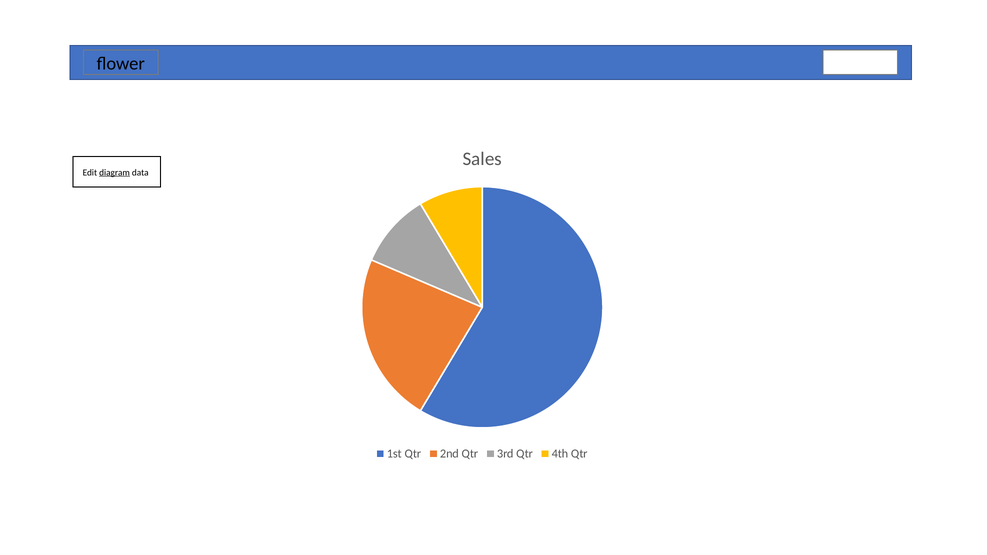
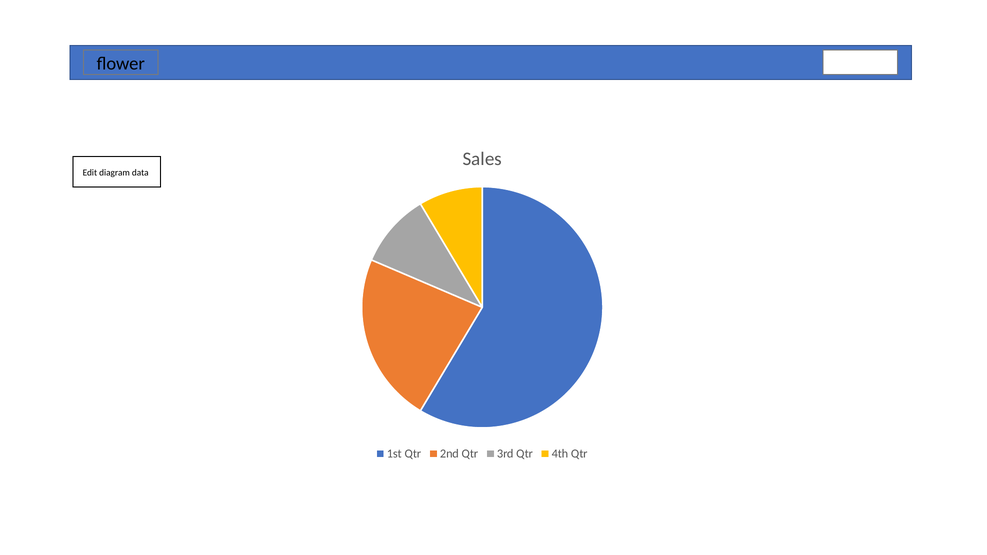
diagram underline: present -> none
